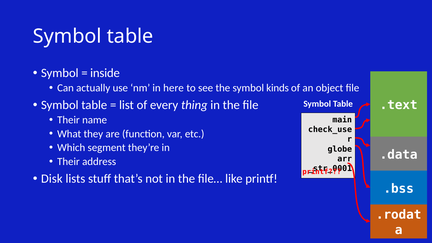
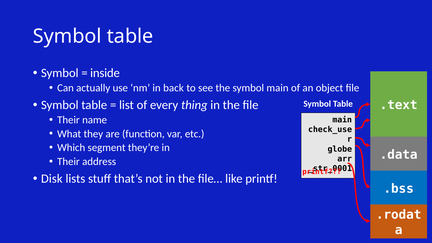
here: here -> back
symbol kinds: kinds -> main
